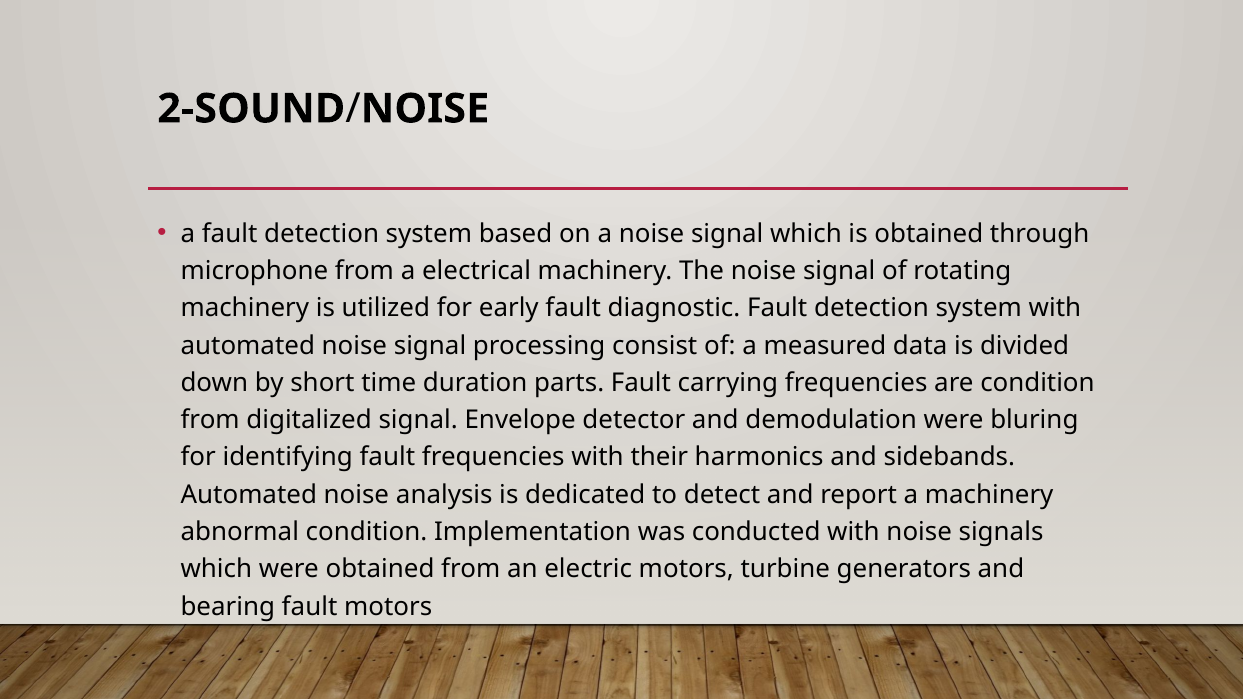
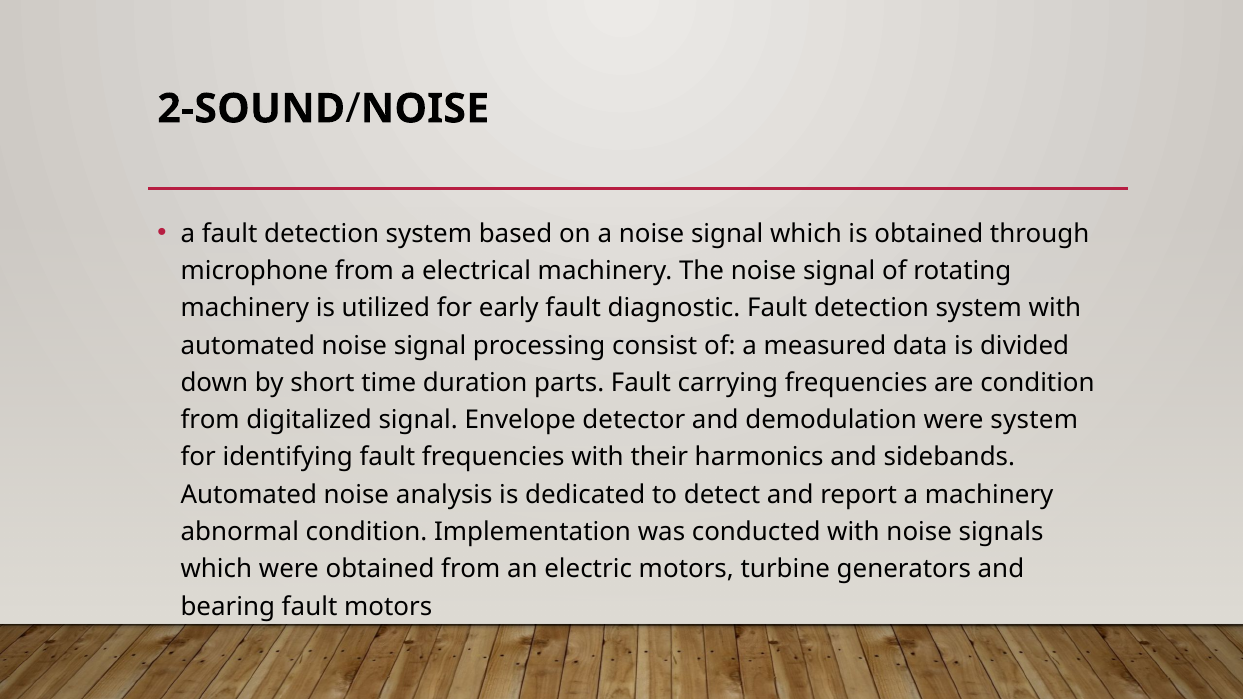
were bluring: bluring -> system
